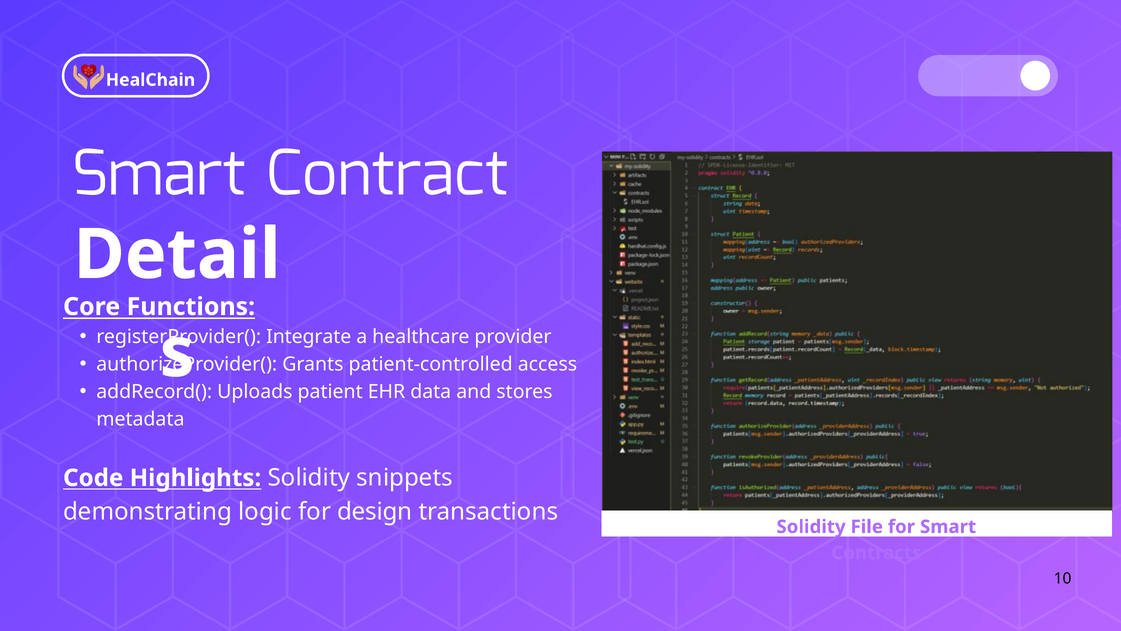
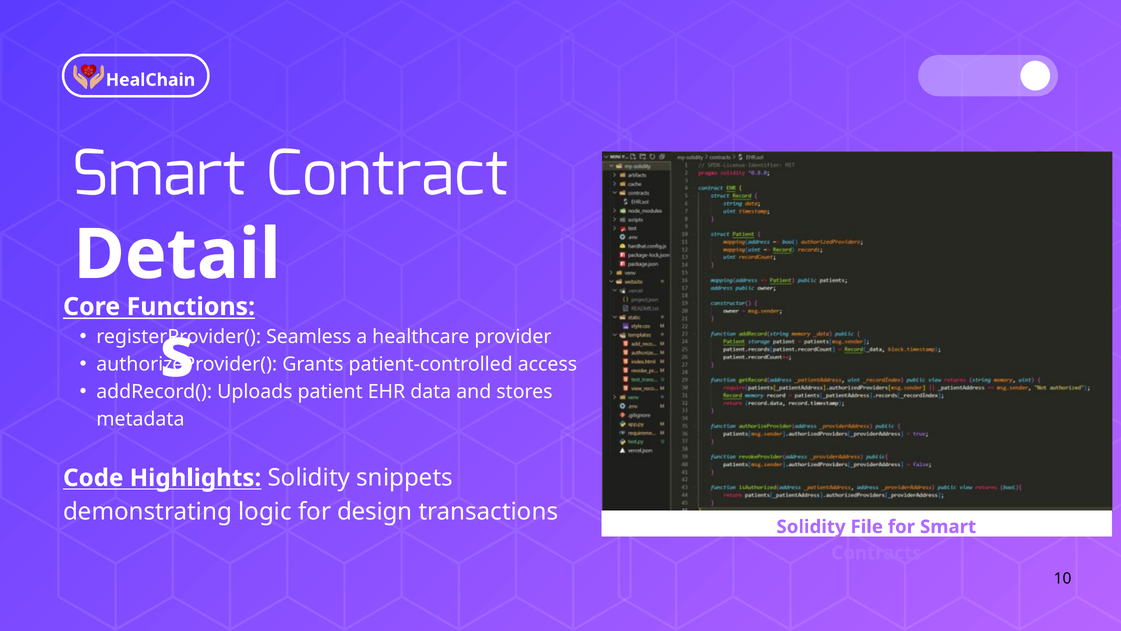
Integrate: Integrate -> Seamless
